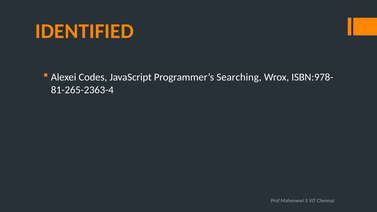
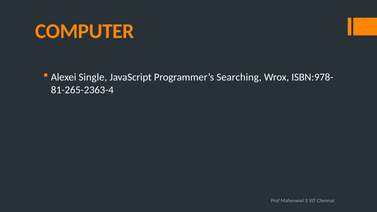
IDENTIFIED: IDENTIFIED -> COMPUTER
Codes: Codes -> Single
